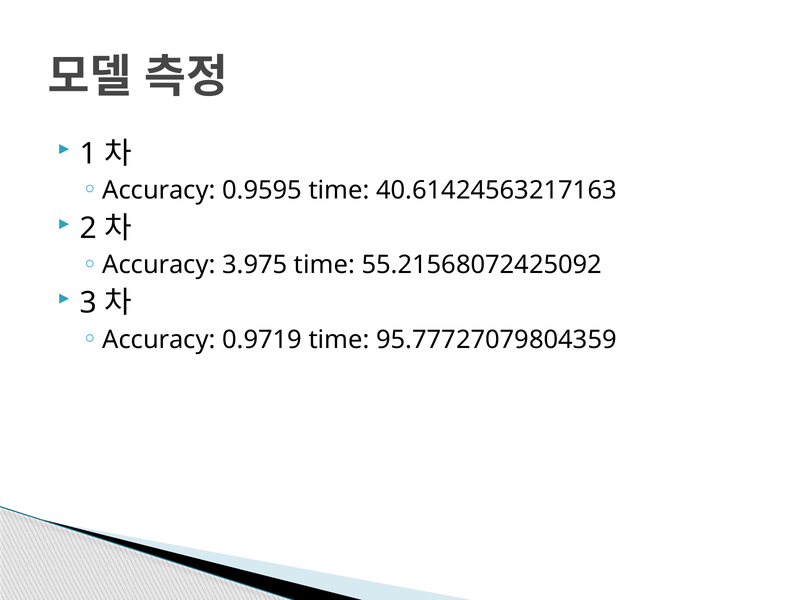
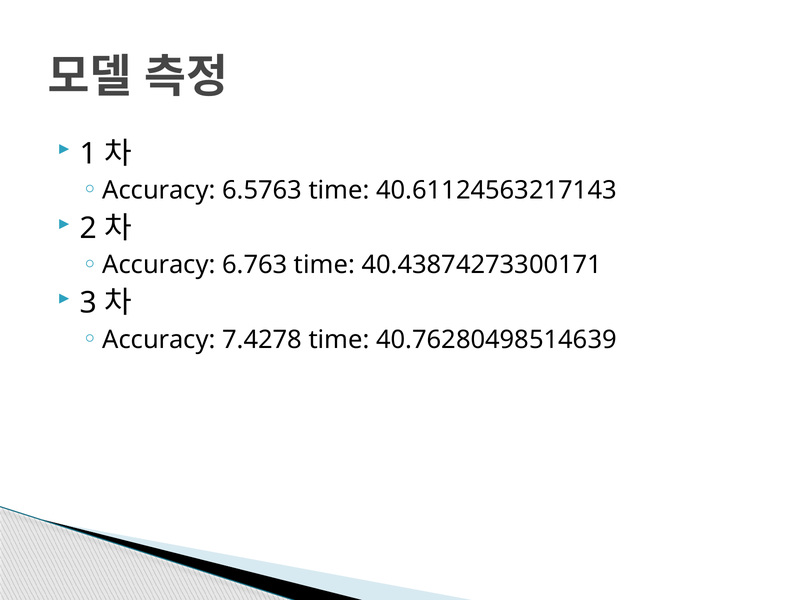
0.9595: 0.9595 -> 6.5763
40.61424563217163: 40.61424563217163 -> 40.61124563217143
3.975: 3.975 -> 6.763
55.21568072425092: 55.21568072425092 -> 40.43874273300171
0.9719: 0.9719 -> 7.4278
95.77727079804359: 95.77727079804359 -> 40.76280498514639
